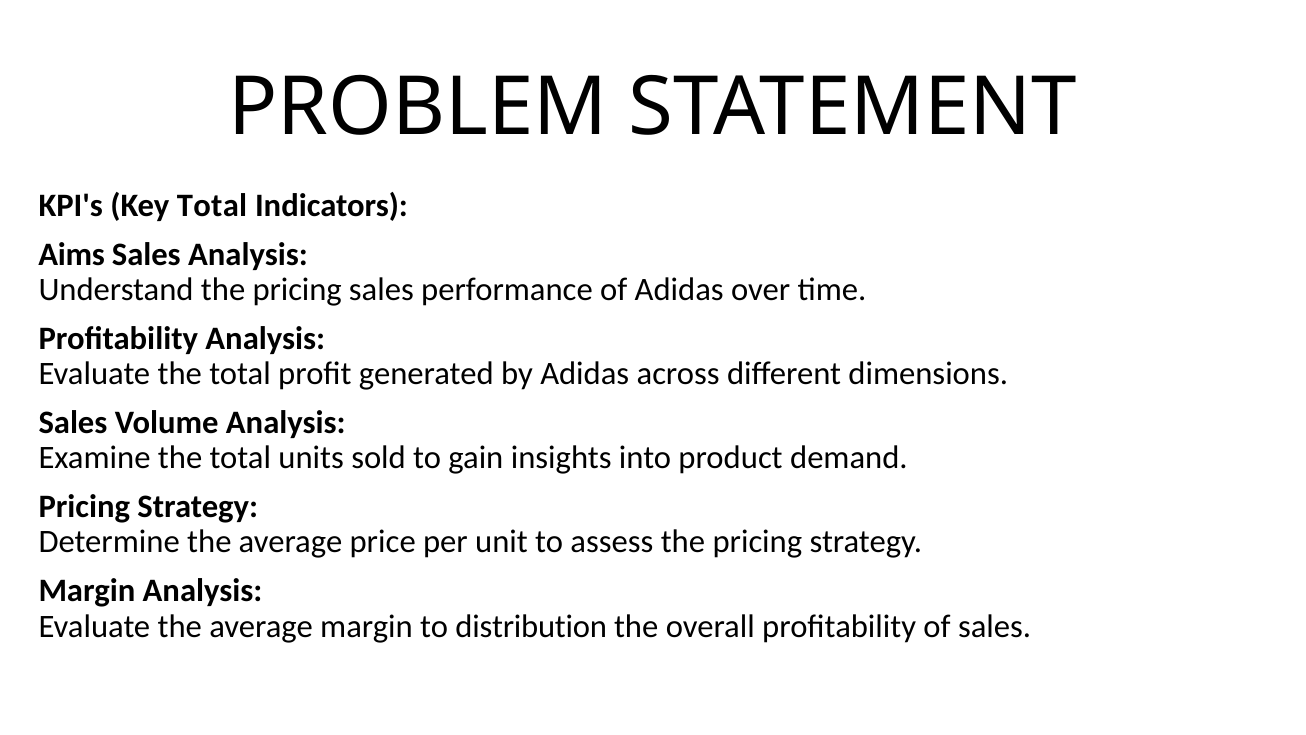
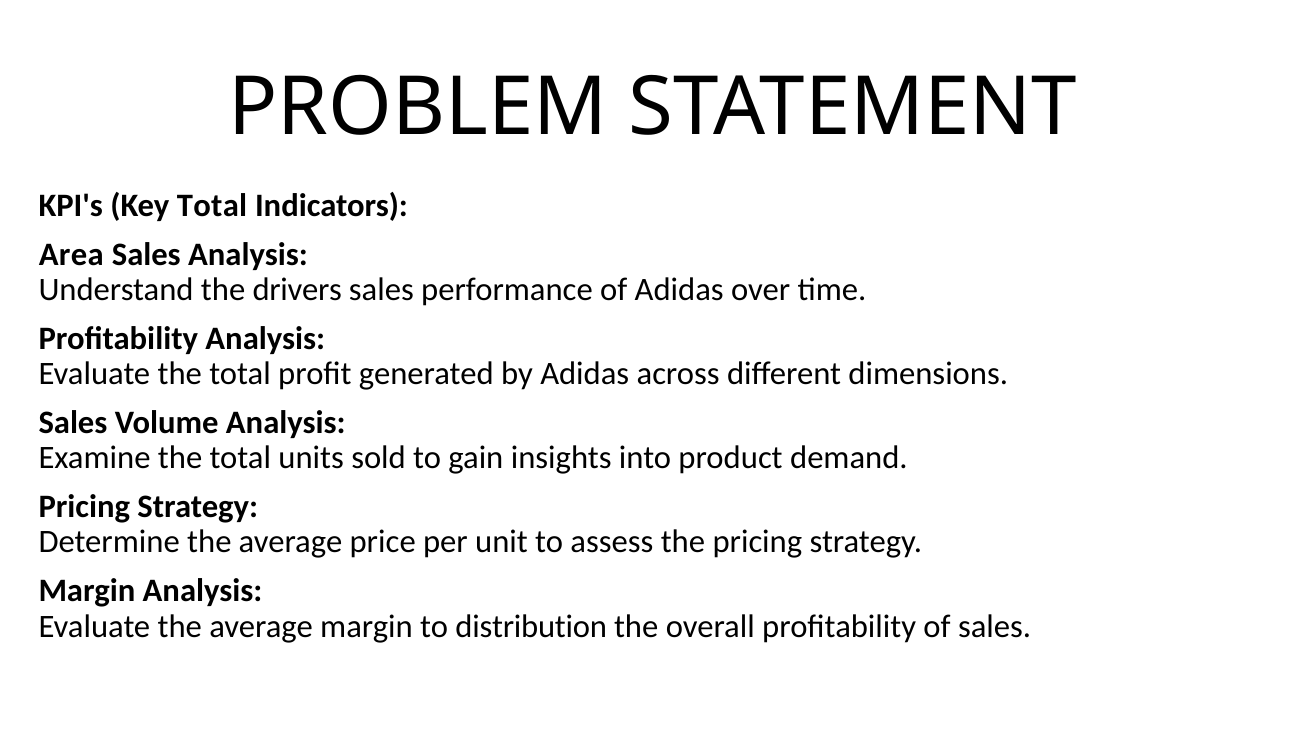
Aims: Aims -> Area
Understand the pricing: pricing -> drivers
